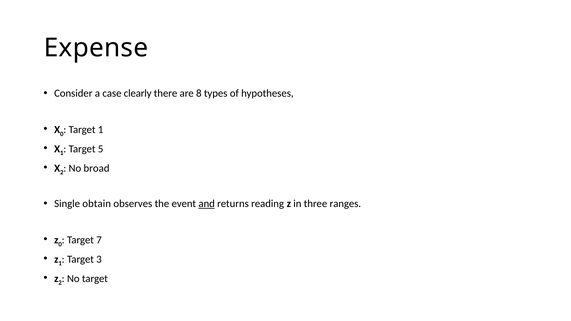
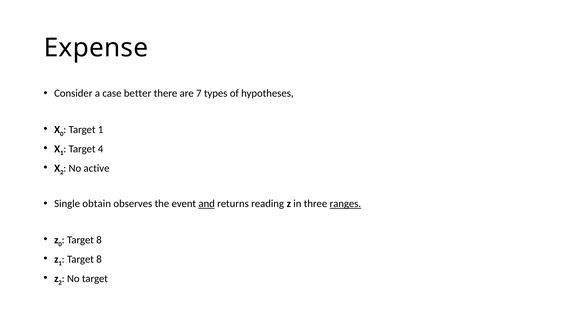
clearly: clearly -> better
8: 8 -> 7
5: 5 -> 4
broad: broad -> active
ranges underline: none -> present
7 at (99, 240): 7 -> 8
3 at (99, 259): 3 -> 8
